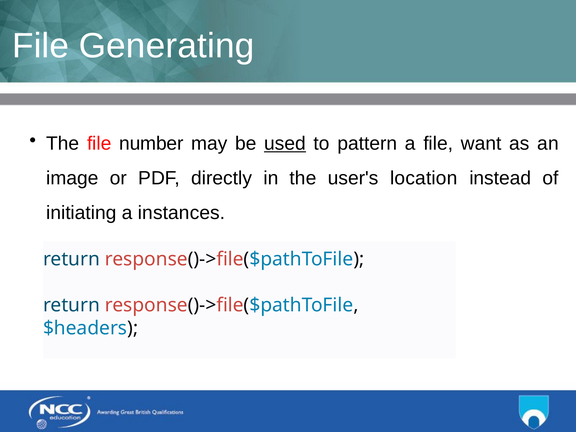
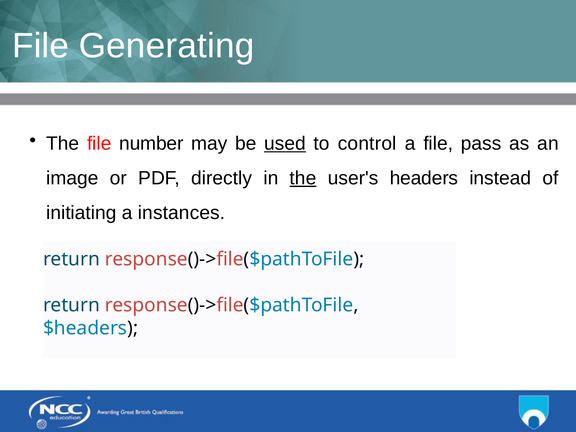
pattern: pattern -> control
want: want -> pass
the at (303, 178) underline: none -> present
location: location -> headers
